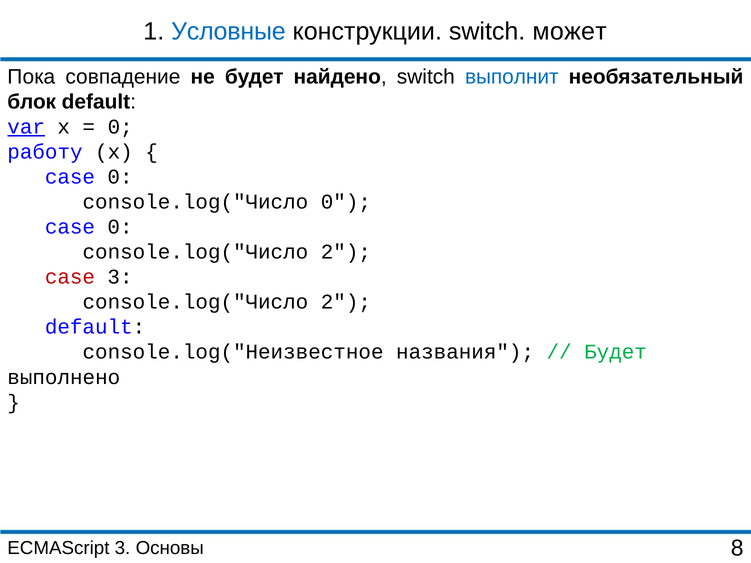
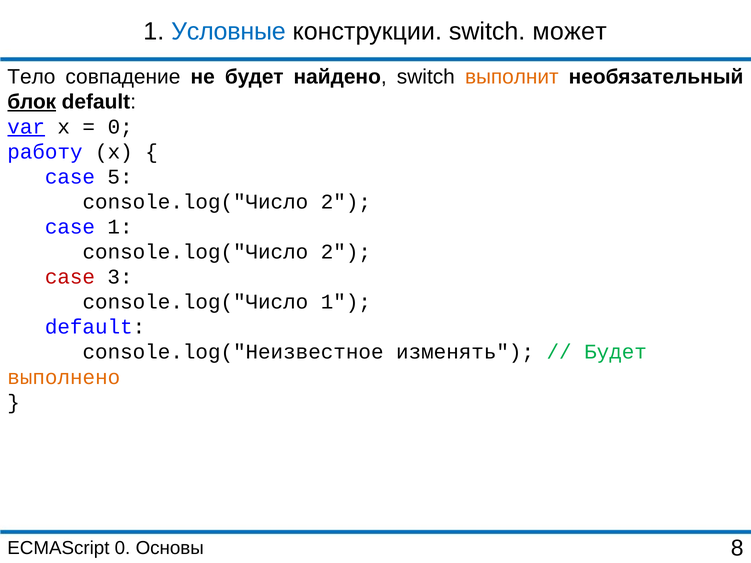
Пока: Пока -> Тело
выполнит colour: blue -> orange
блок underline: none -> present
0 at (120, 177): 0 -> 5
0 at (346, 202): 0 -> 2
0 at (120, 227): 0 -> 1
2 at (346, 302): 2 -> 1
названия: названия -> изменять
выполнено colour: black -> orange
ECMAScript 3: 3 -> 0
